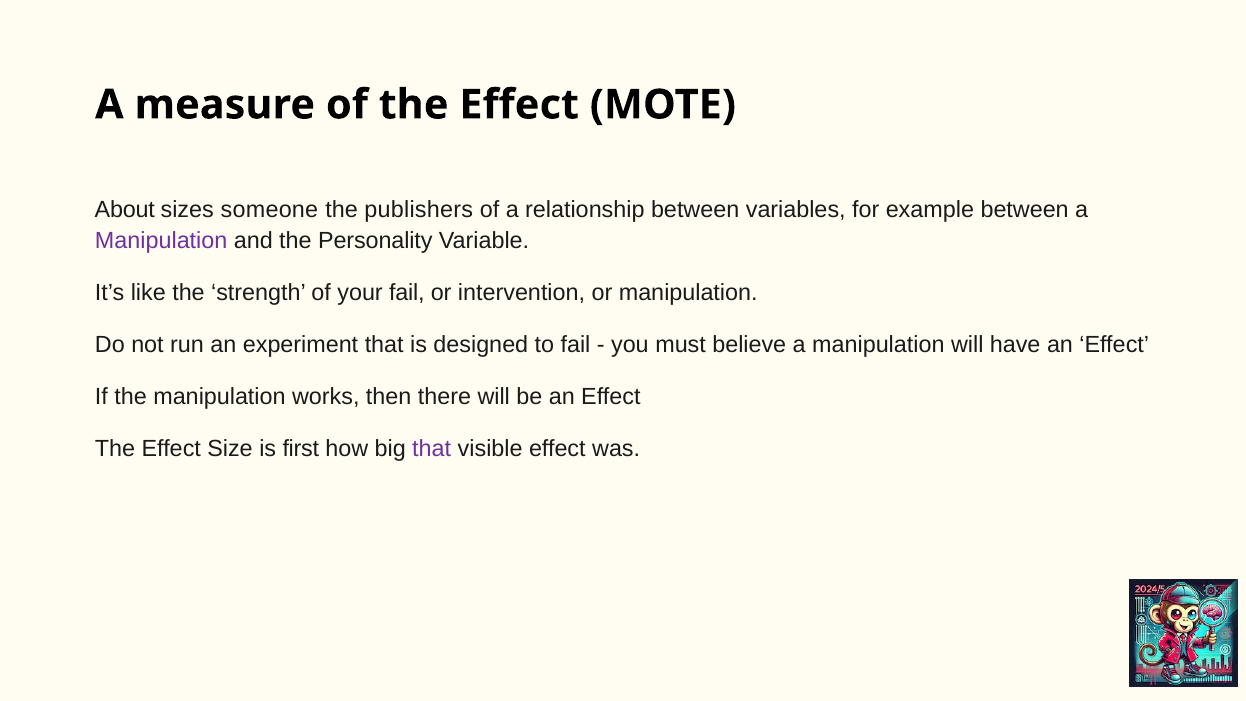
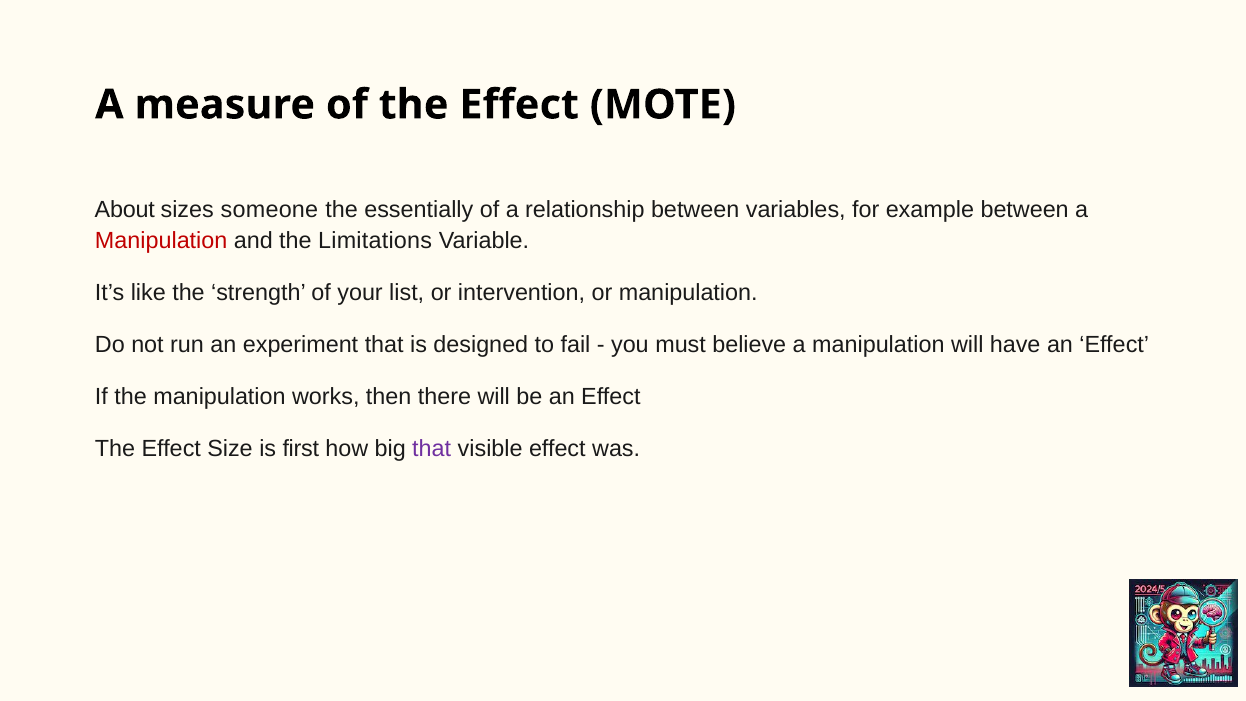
publishers: publishers -> essentially
Manipulation at (161, 241) colour: purple -> red
Personality: Personality -> Limitations
your fail: fail -> list
